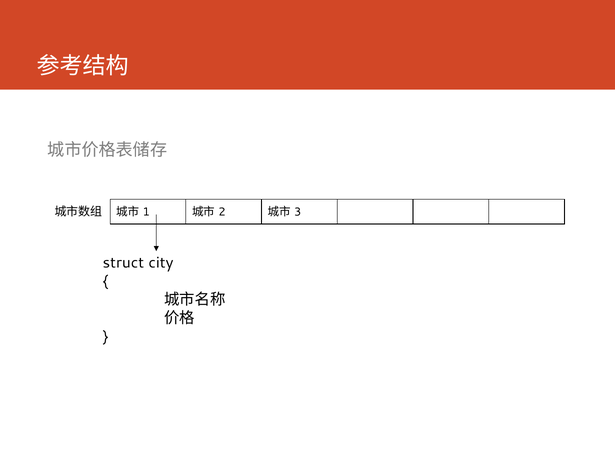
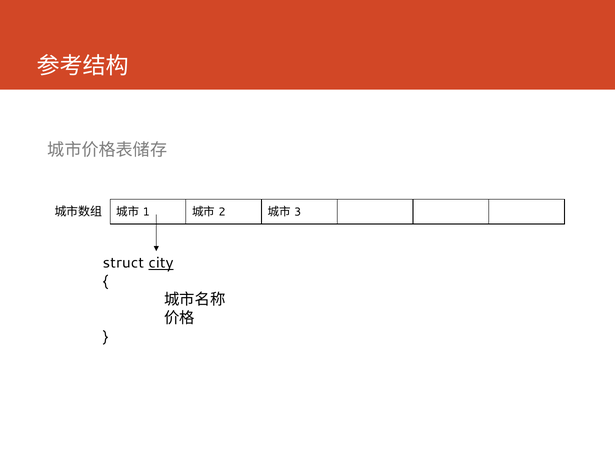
city underline: none -> present
